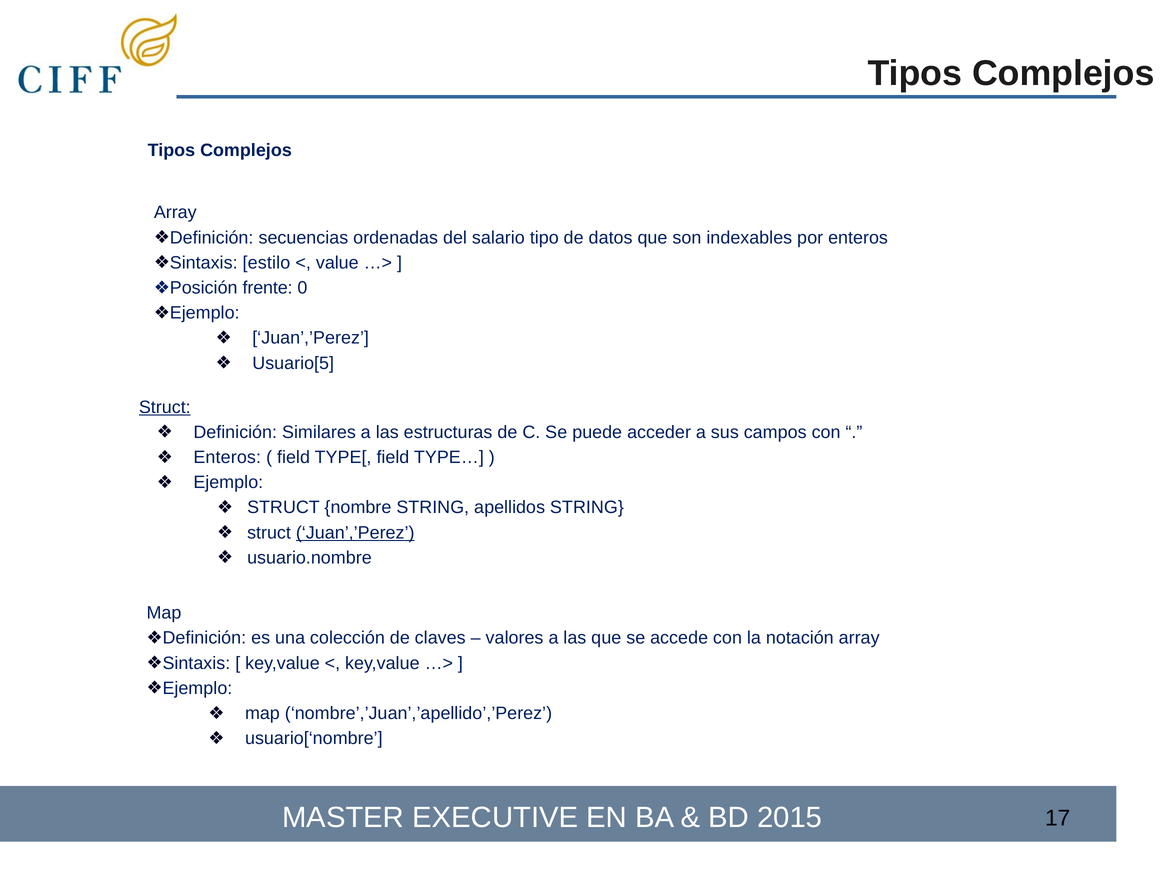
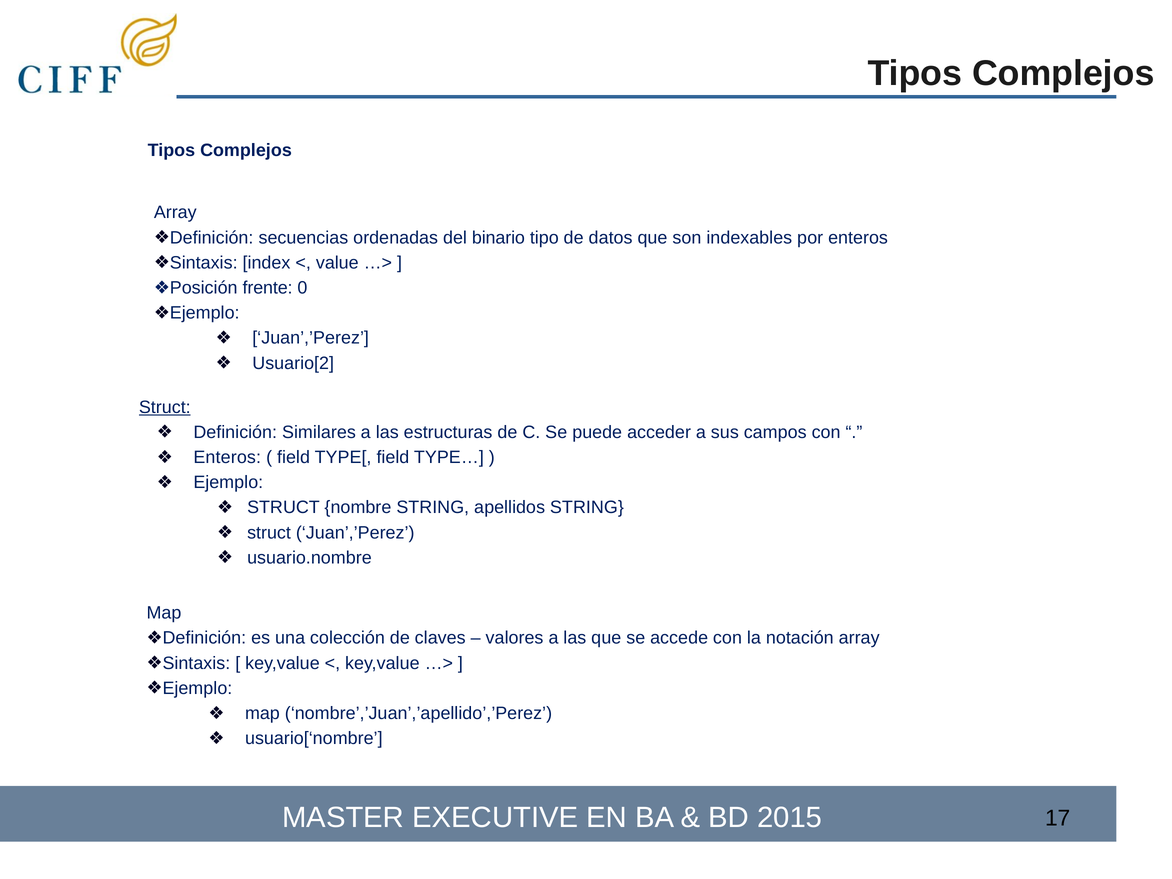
salario: salario -> binario
estilo: estilo -> index
Usuario[5: Usuario[5 -> Usuario[2
Juan’,’Perez at (355, 533) underline: present -> none
